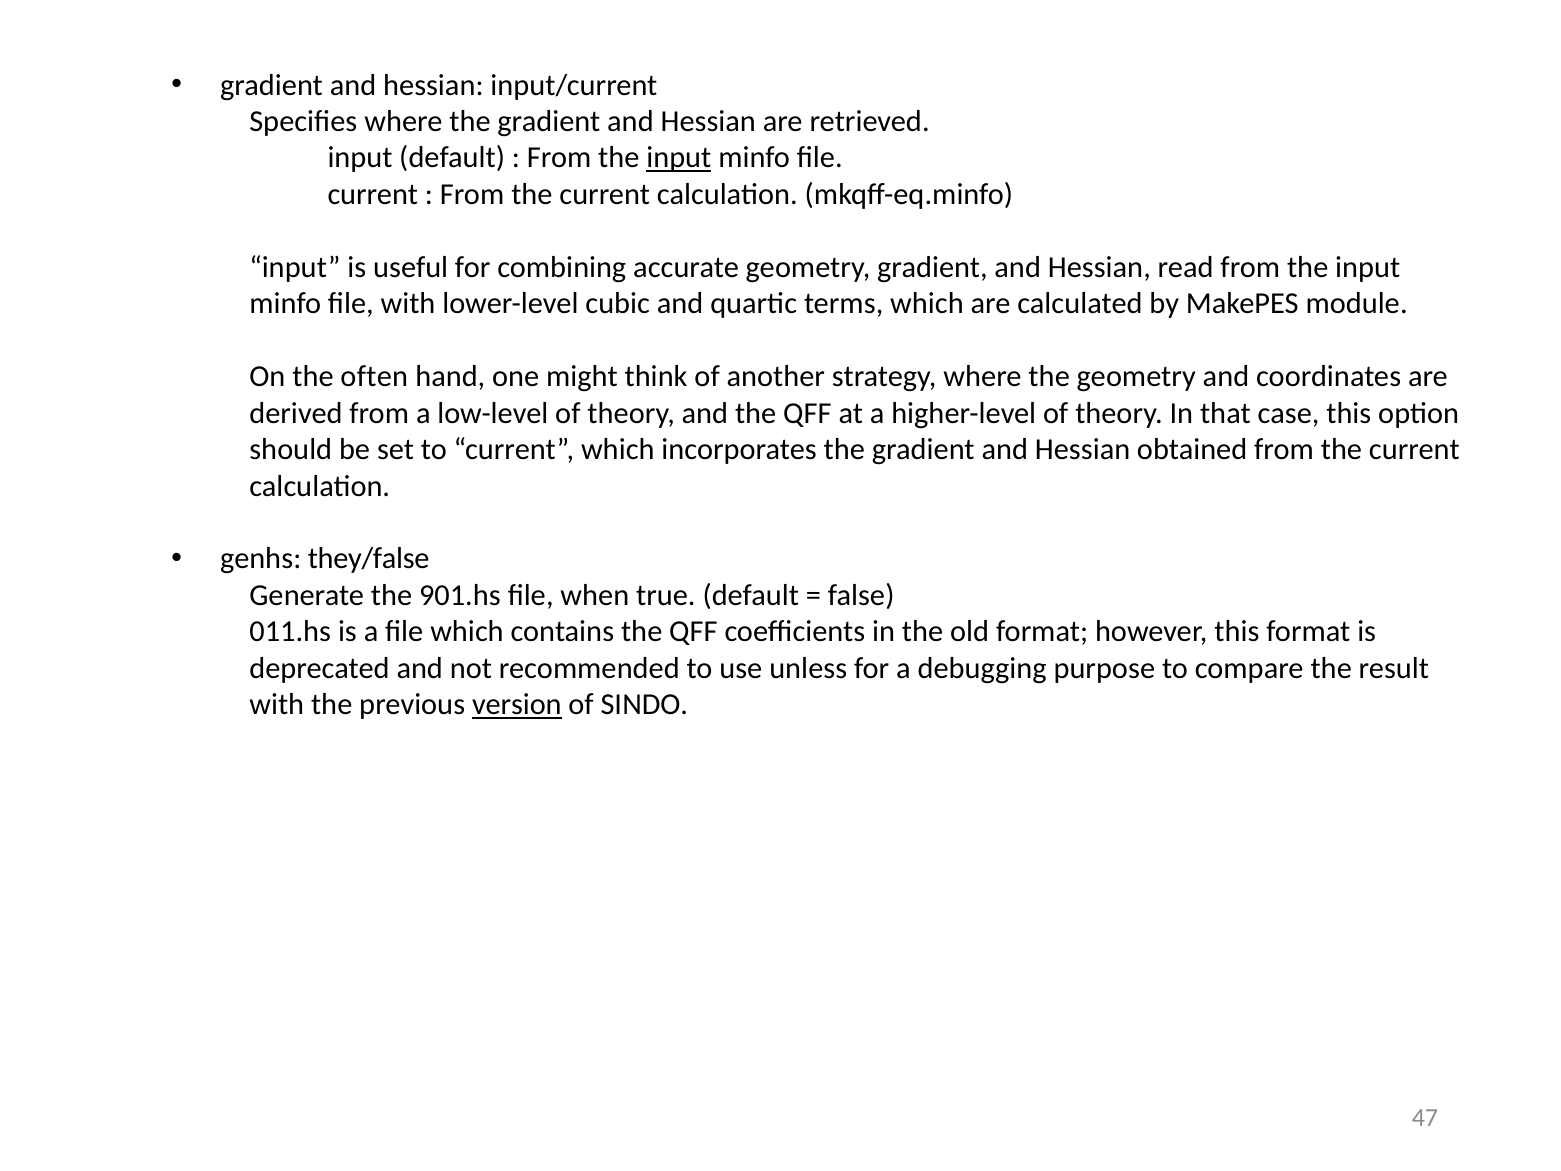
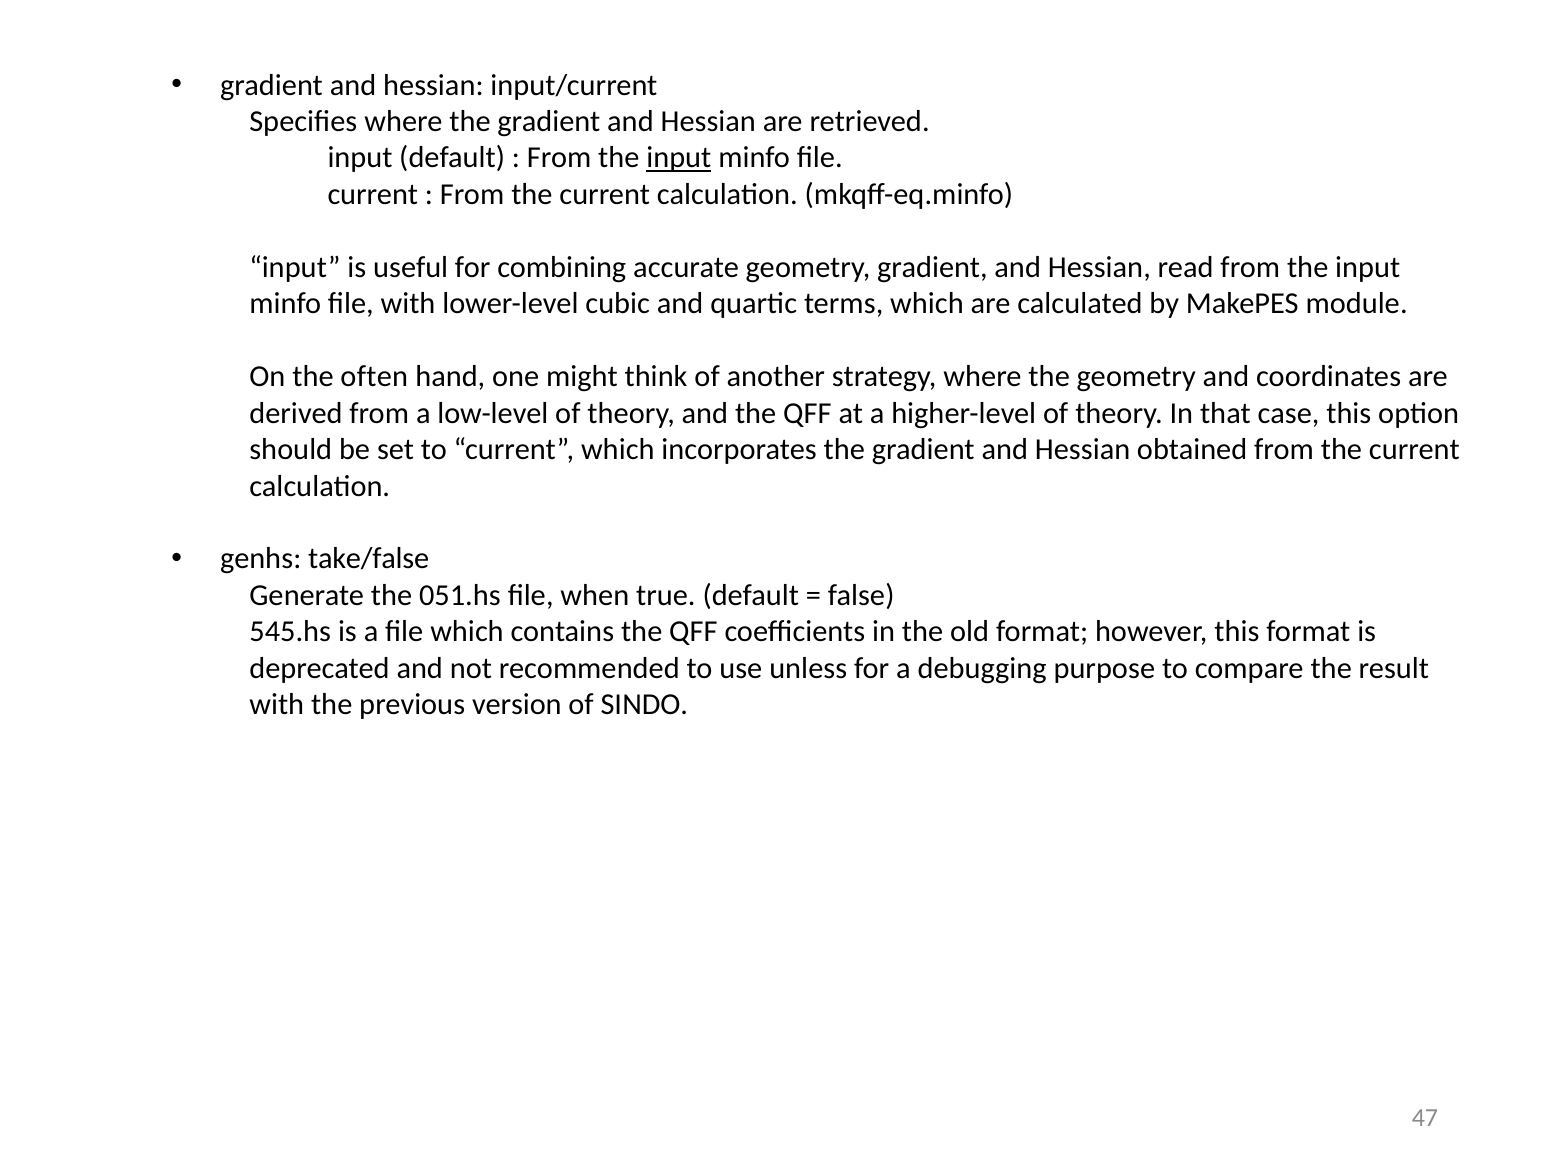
they/false: they/false -> take/false
901.hs: 901.hs -> 051.hs
011.hs: 011.hs -> 545.hs
version underline: present -> none
